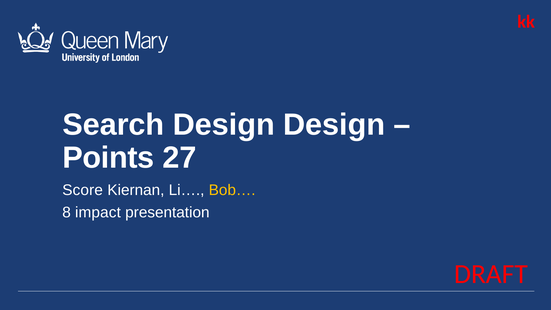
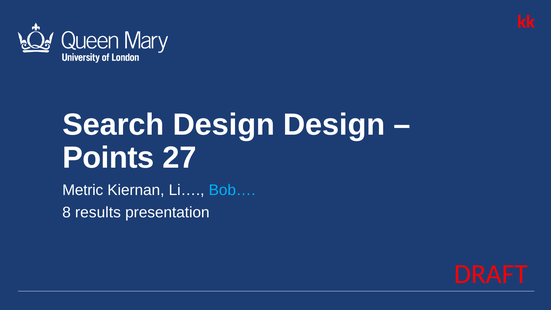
Score: Score -> Metric
Bob… colour: yellow -> light blue
impact: impact -> results
